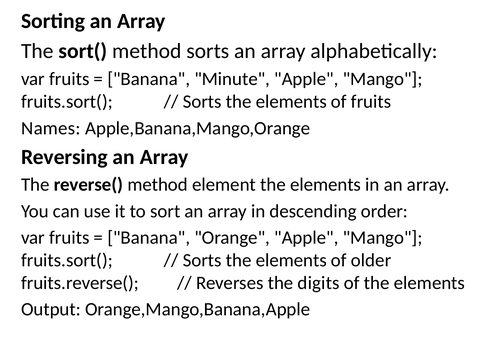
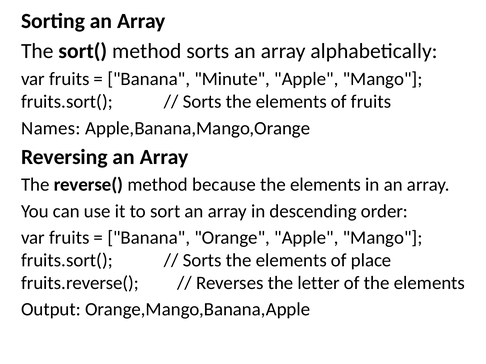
element: element -> because
older: older -> place
digits: digits -> letter
